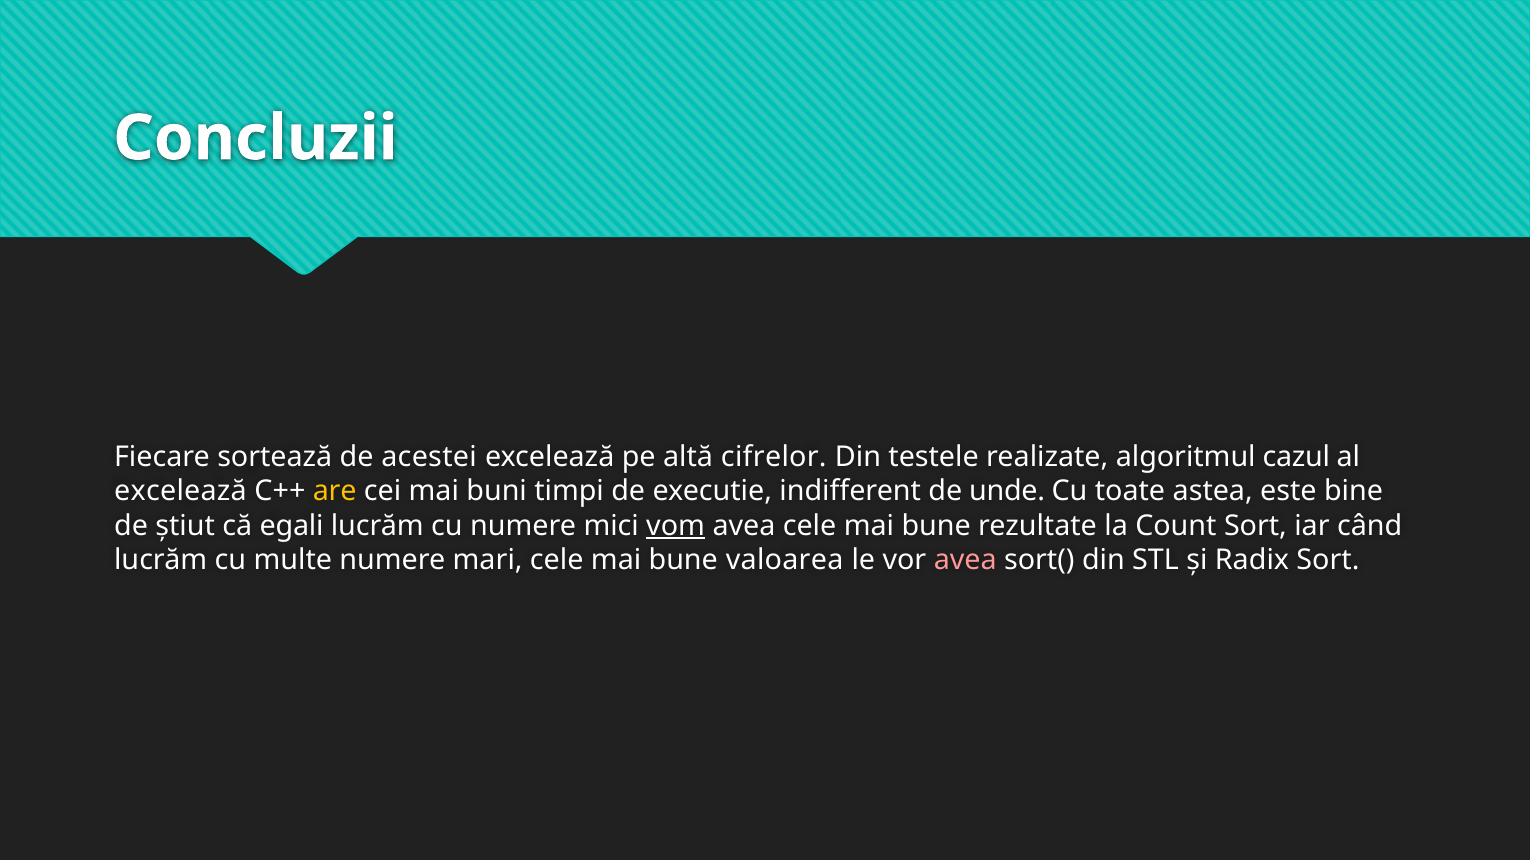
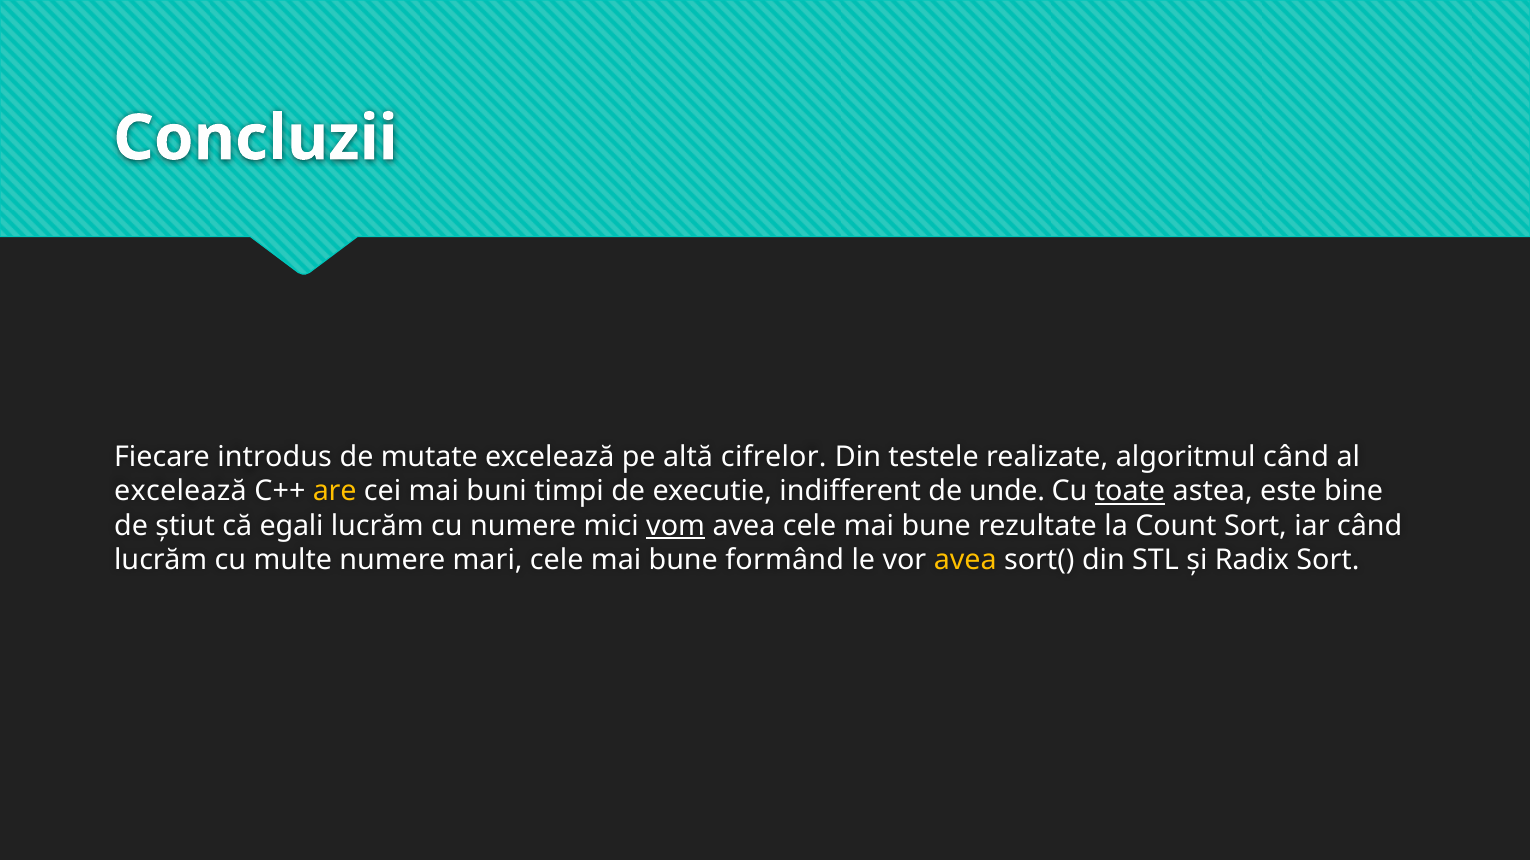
sortează: sortează -> introdus
acestei: acestei -> mutate
algoritmul cazul: cazul -> când
toate underline: none -> present
valoarea: valoarea -> formând
avea at (965, 561) colour: pink -> yellow
